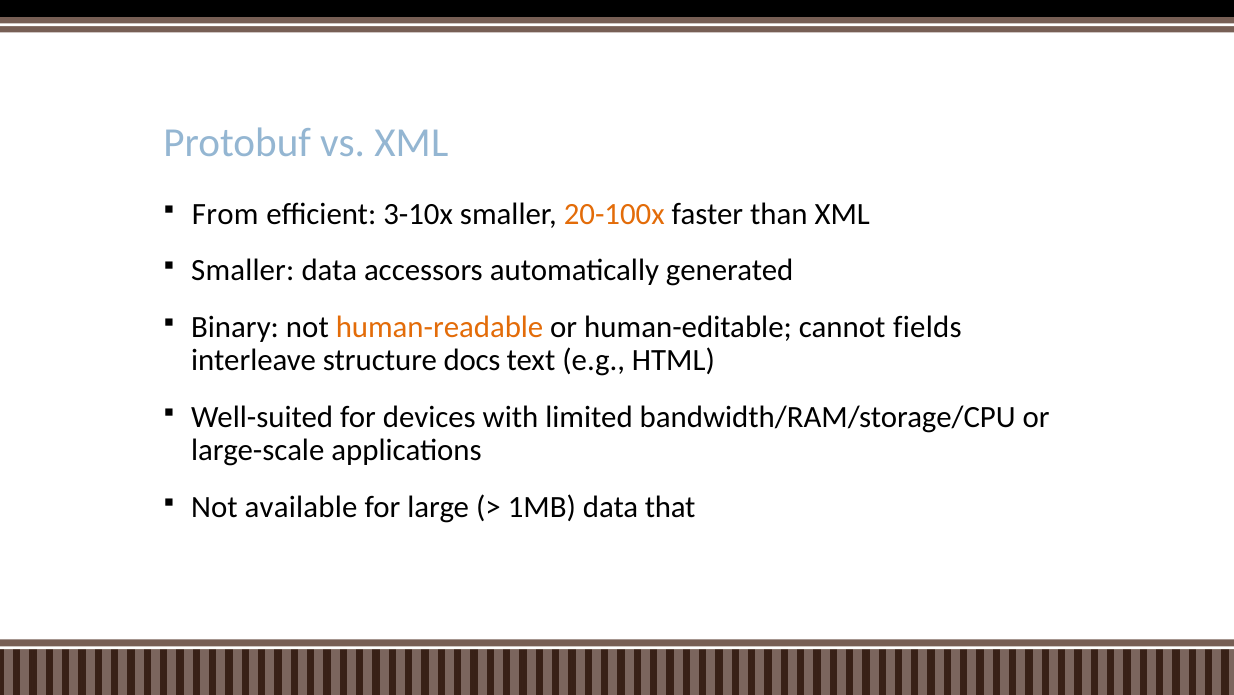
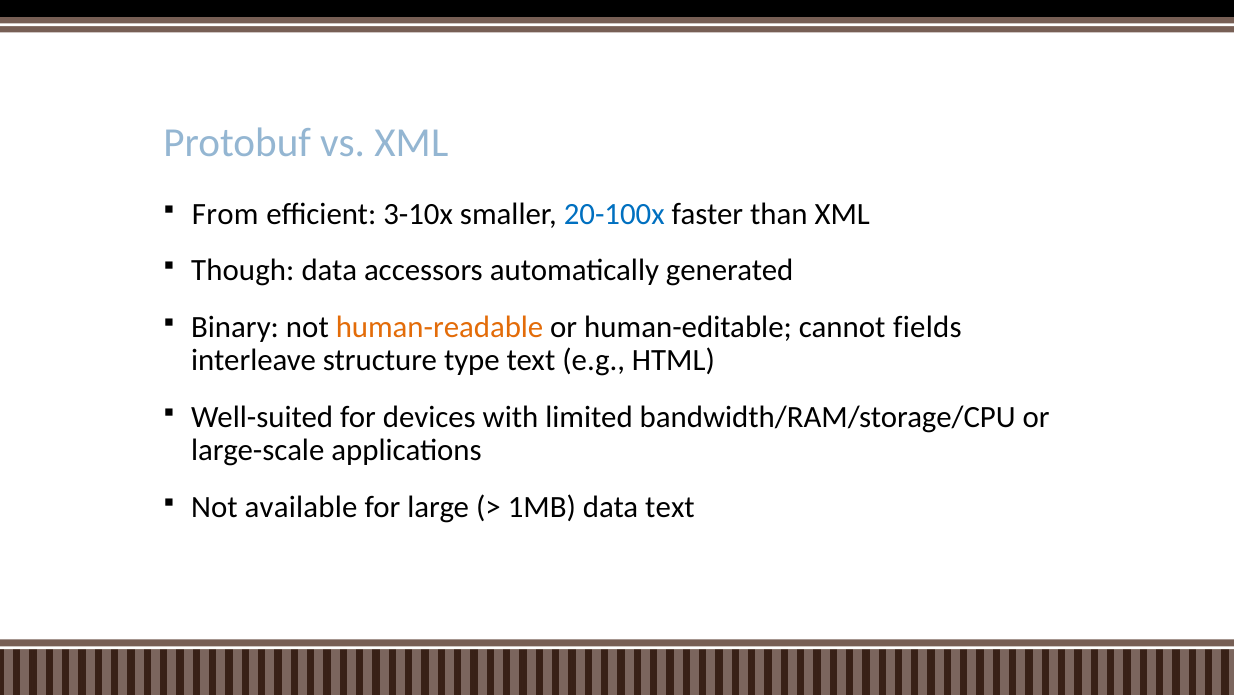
20-100x colour: orange -> blue
Smaller at (243, 270): Smaller -> Though
docs: docs -> type
data that: that -> text
